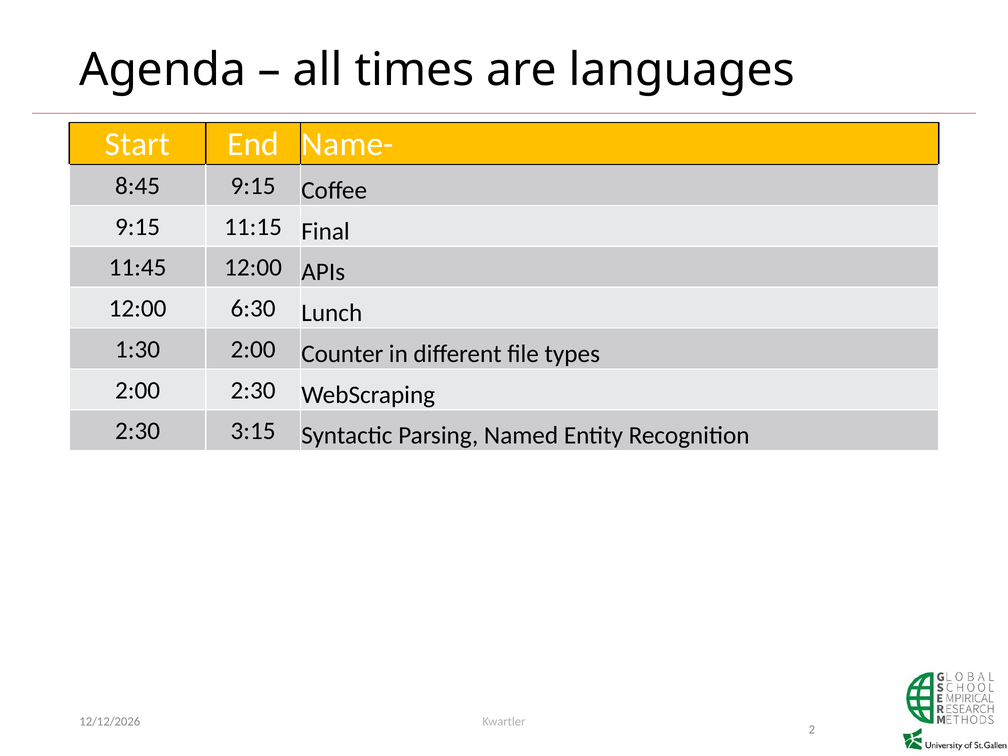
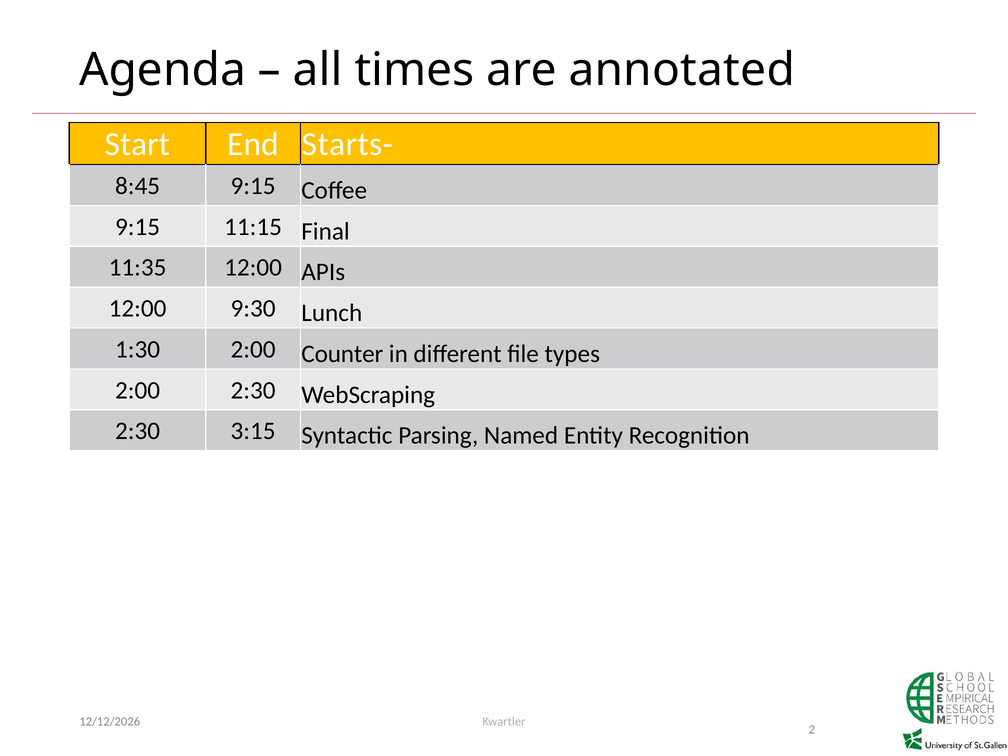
languages: languages -> annotated
Name-: Name- -> Starts-
11:45: 11:45 -> 11:35
6:30: 6:30 -> 9:30
